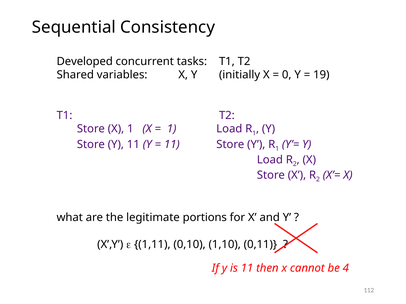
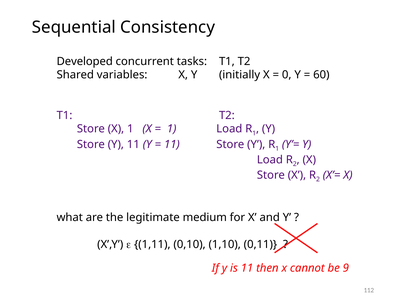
19: 19 -> 60
portions: portions -> medium
4: 4 -> 9
